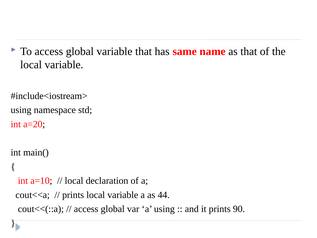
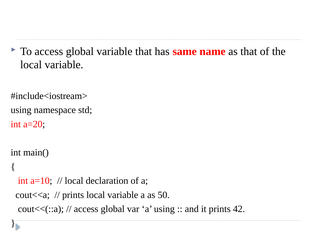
44: 44 -> 50
90: 90 -> 42
